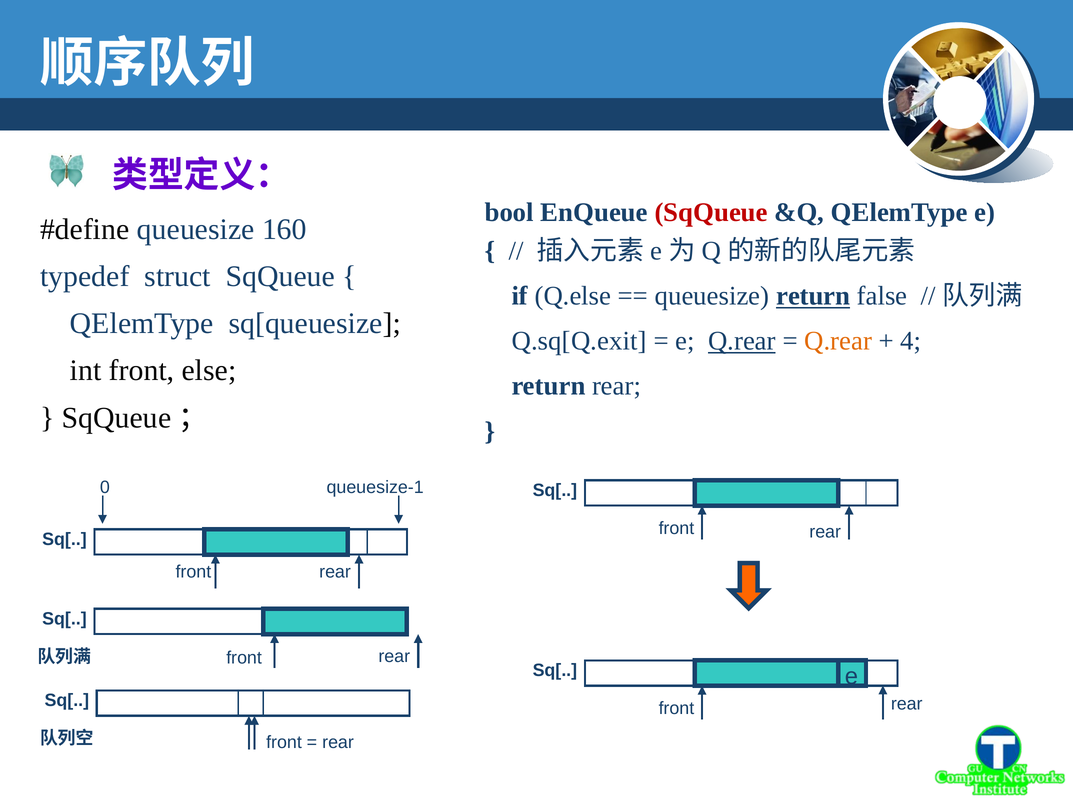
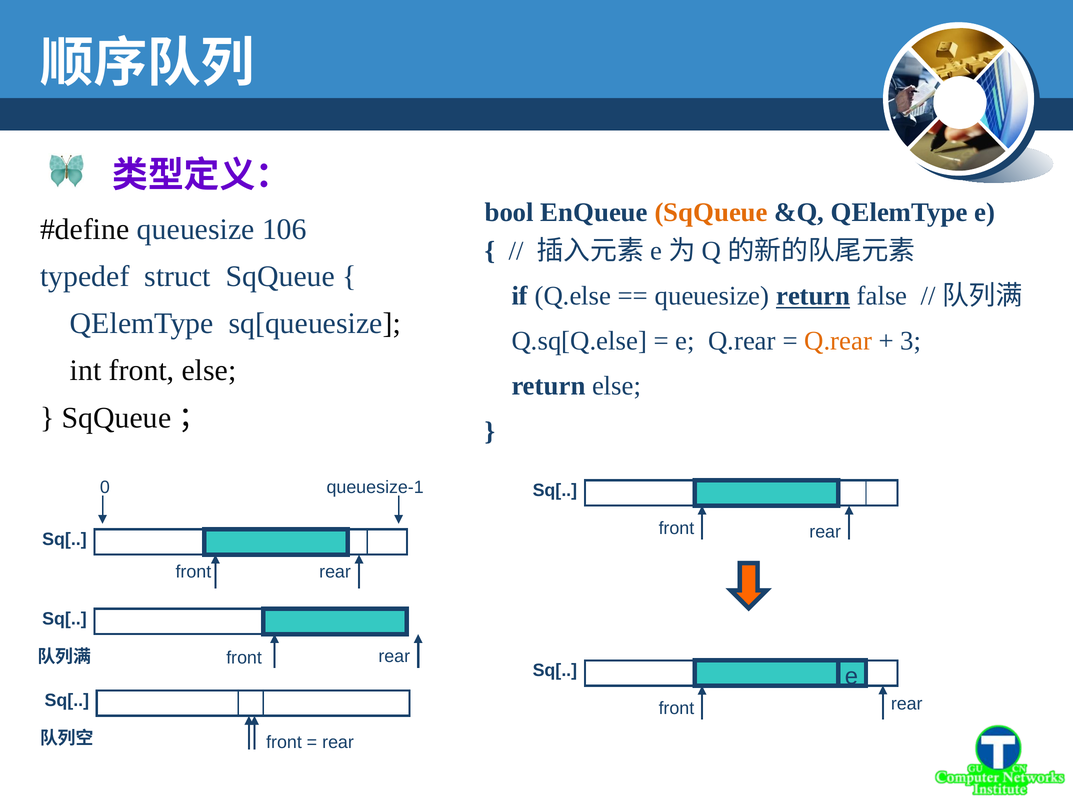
SqQueue at (711, 212) colour: red -> orange
160: 160 -> 106
Q.sq[Q.exit: Q.sq[Q.exit -> Q.sq[Q.else
Q.rear at (742, 341) underline: present -> none
4: 4 -> 3
return rear: rear -> else
